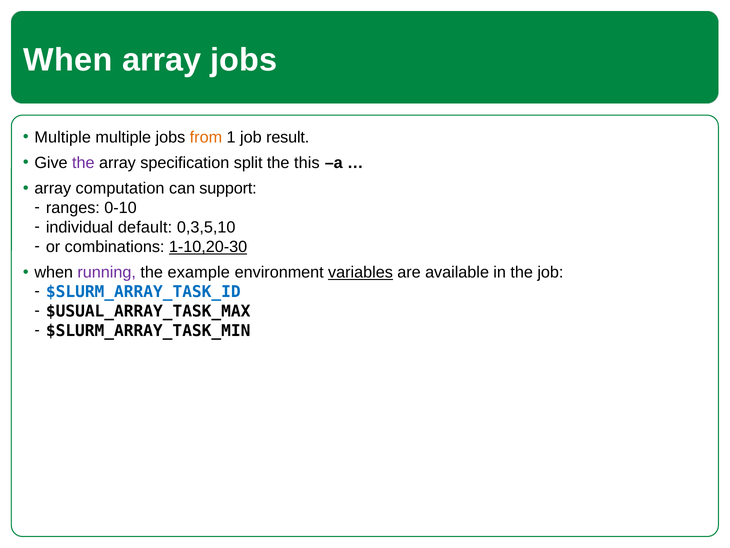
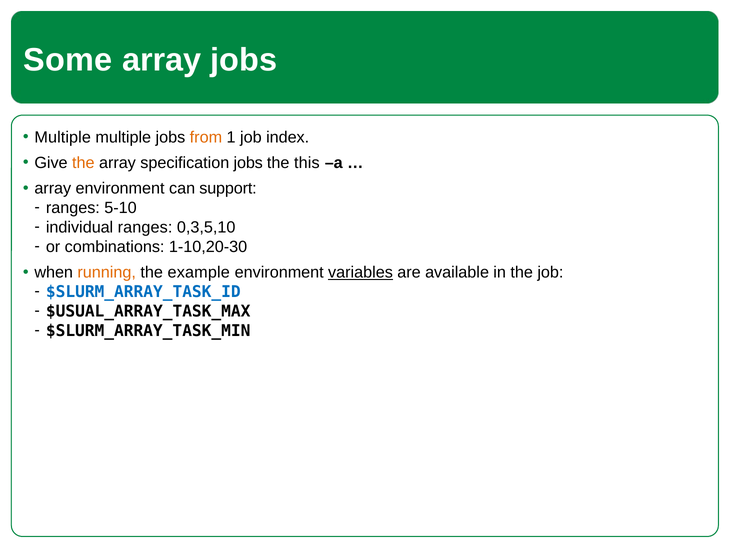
When at (68, 60): When -> Some
result: result -> index
the at (83, 163) colour: purple -> orange
specification split: split -> jobs
array computation: computation -> environment
0-10: 0-10 -> 5-10
individual default: default -> ranges
1-10,20-30 underline: present -> none
running colour: purple -> orange
